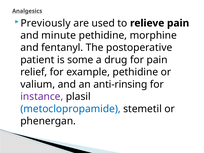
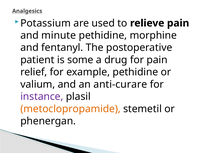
Previously: Previously -> Potassium
anti-rinsing: anti-rinsing -> anti-curare
metoclopropamide colour: blue -> orange
